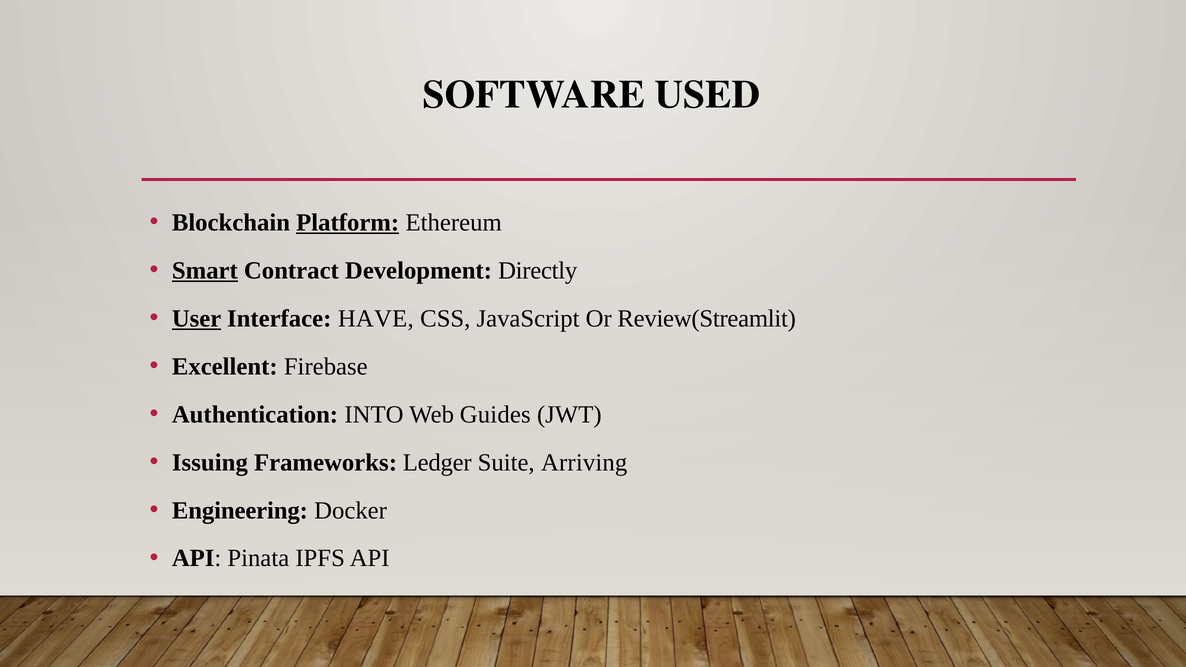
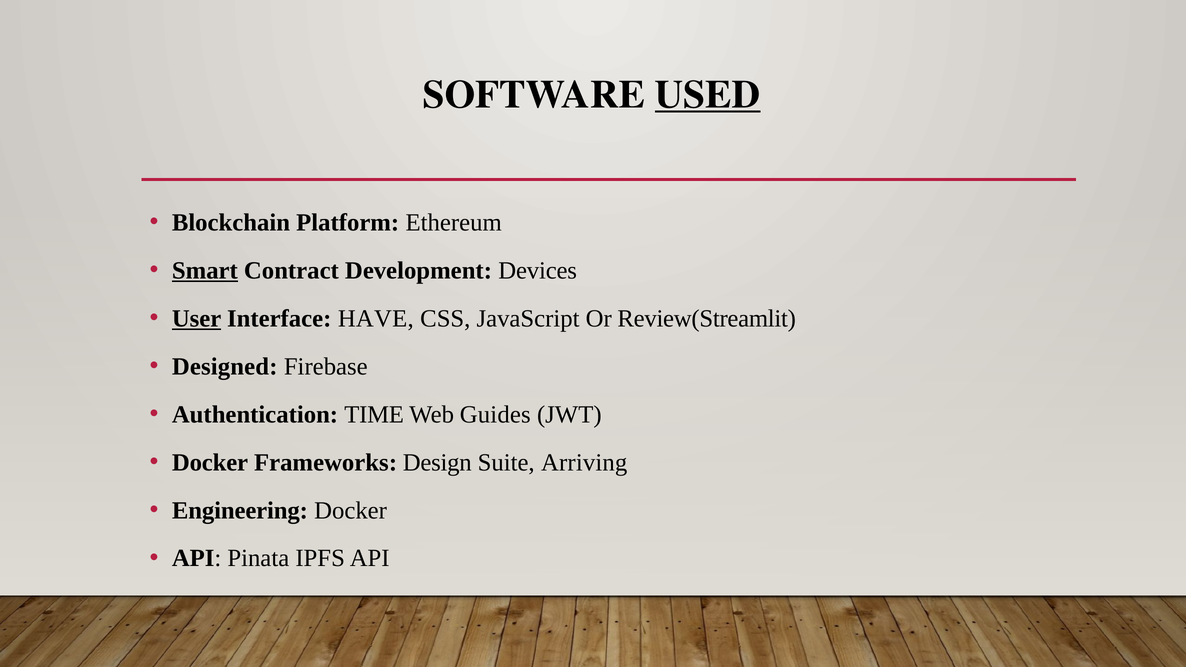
USED underline: none -> present
Platform underline: present -> none
Directly: Directly -> Devices
Excellent: Excellent -> Designed
INTO: INTO -> TIME
Issuing at (210, 462): Issuing -> Docker
Ledger: Ledger -> Design
